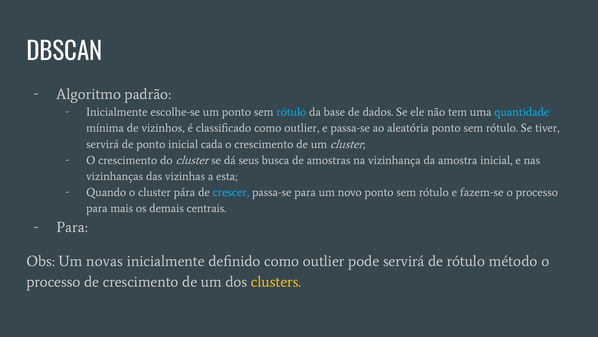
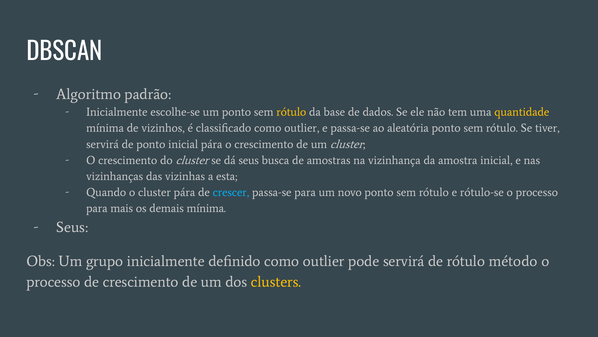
rótulo at (291, 112) colour: light blue -> yellow
quantidade colour: light blue -> yellow
inicial cada: cada -> pára
fazem-se: fazem-se -> rótulo-se
demais centrais: centrais -> mínima
Para at (72, 227): Para -> Seus
novas: novas -> grupo
